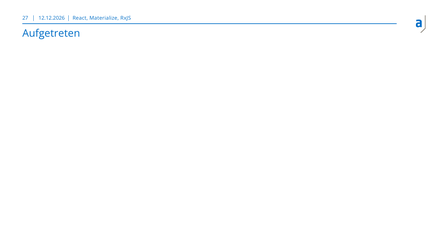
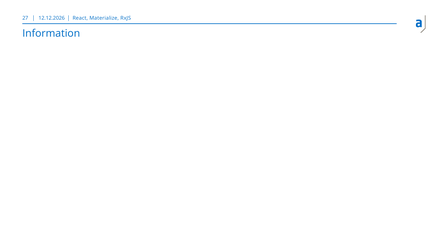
Aufgetreten: Aufgetreten -> Information
